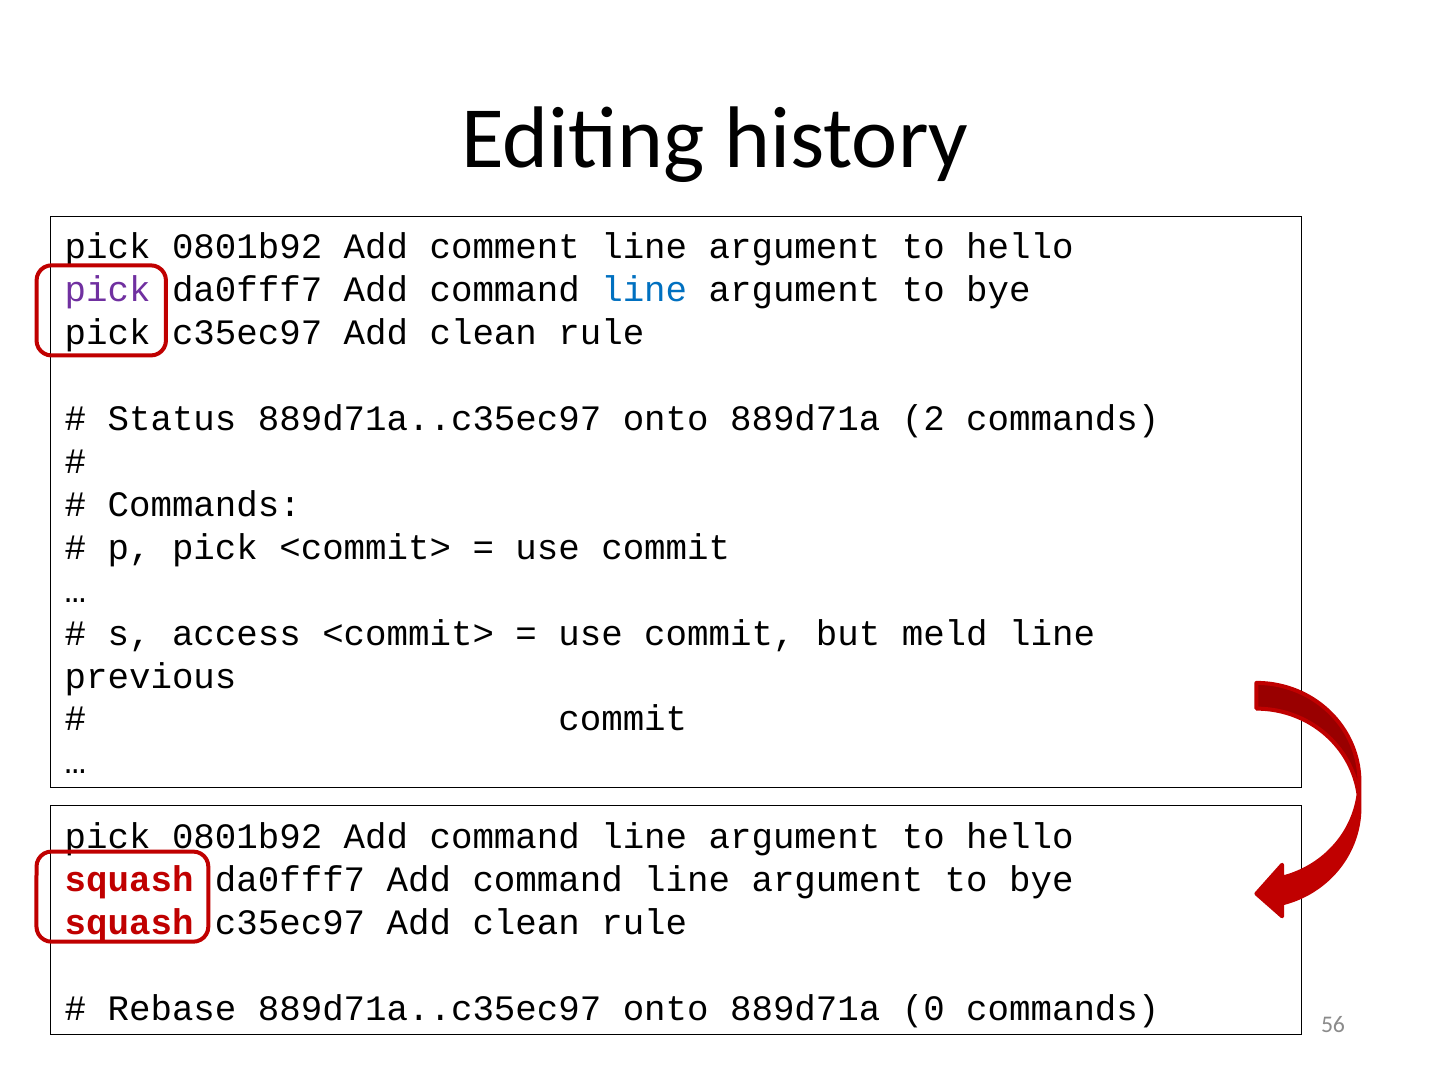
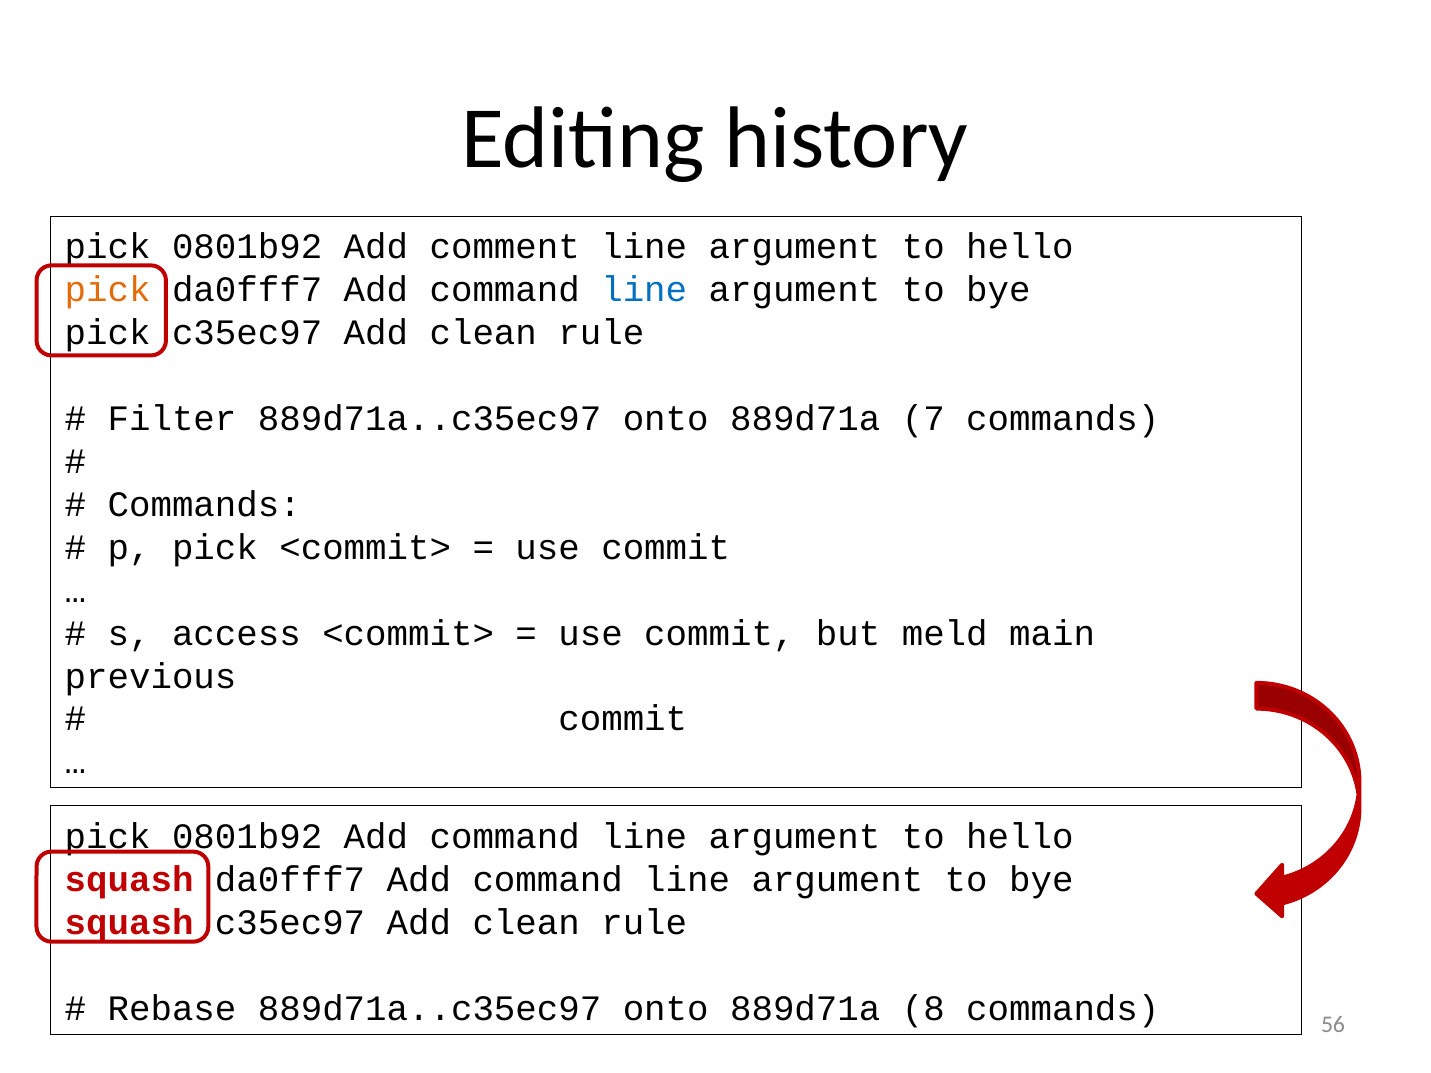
pick at (108, 290) colour: purple -> orange
Status: Status -> Filter
2: 2 -> 7
meld line: line -> main
0: 0 -> 8
